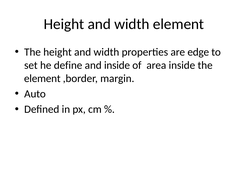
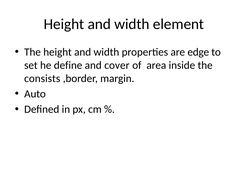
and inside: inside -> cover
element at (42, 78): element -> consists
